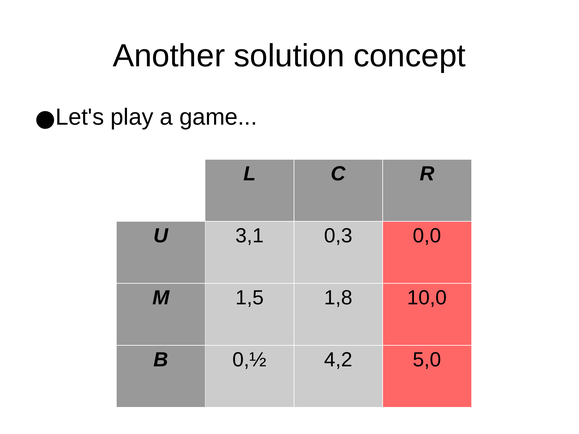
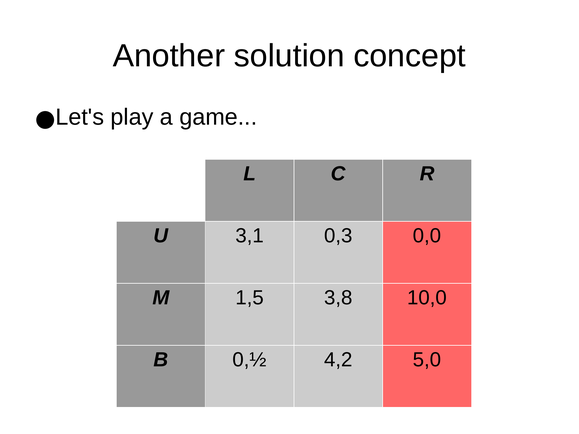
1,8: 1,8 -> 3,8
